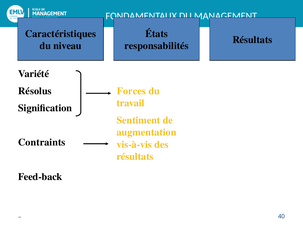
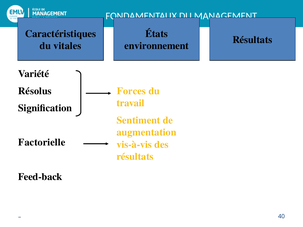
niveau: niveau -> vitales
responsabilités: responsabilités -> environnement
Contraints: Contraints -> Factorielle
